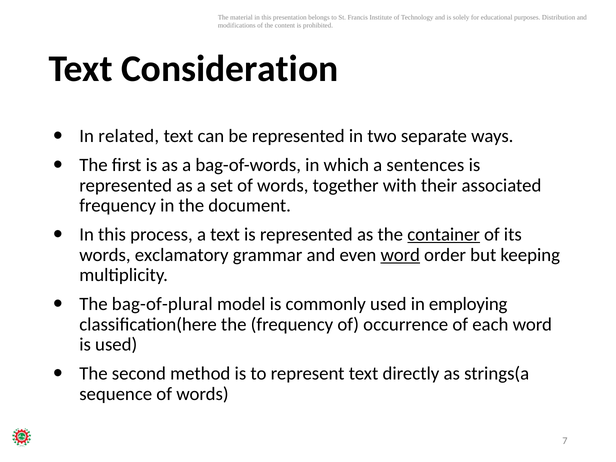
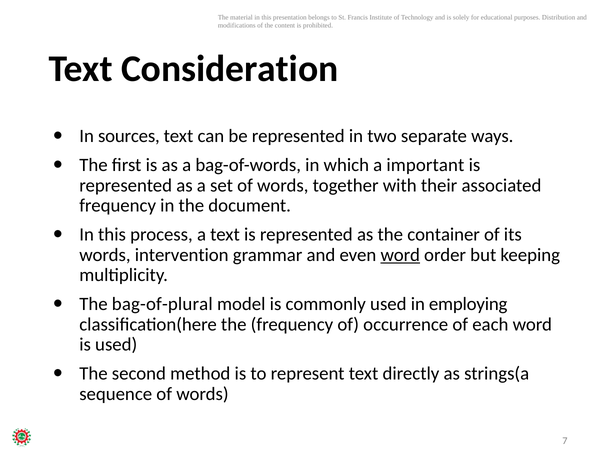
related: related -> sources
sentences: sentences -> important
container underline: present -> none
exclamatory: exclamatory -> intervention
